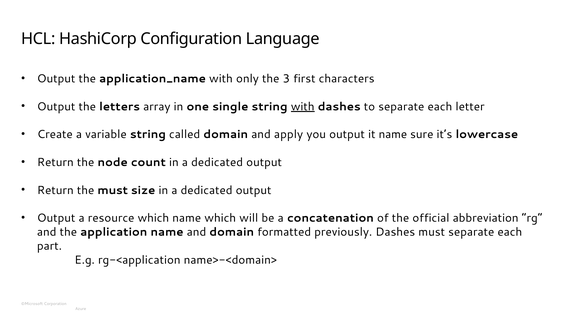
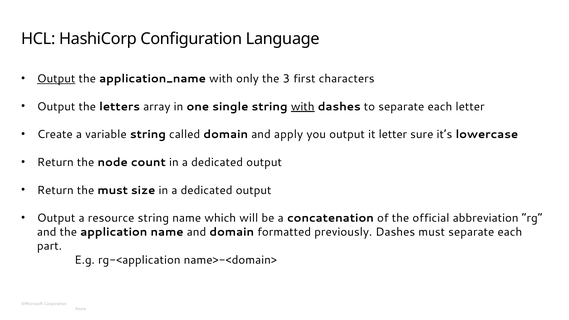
Output at (56, 79) underline: none -> present
it name: name -> letter
resource which: which -> string
